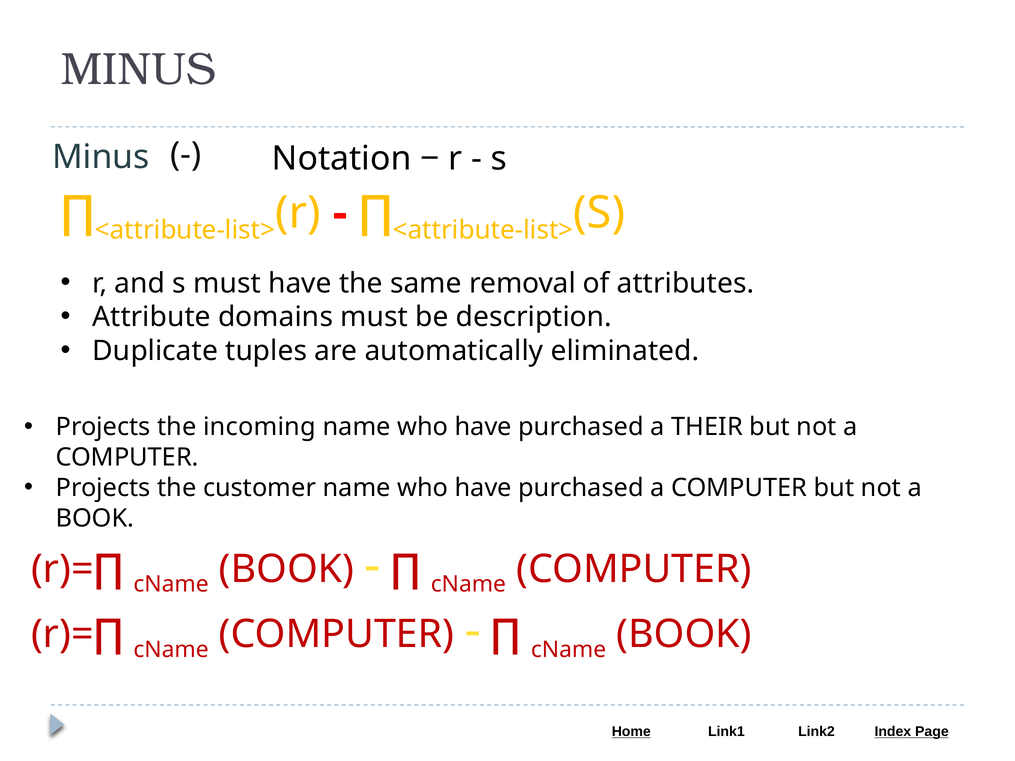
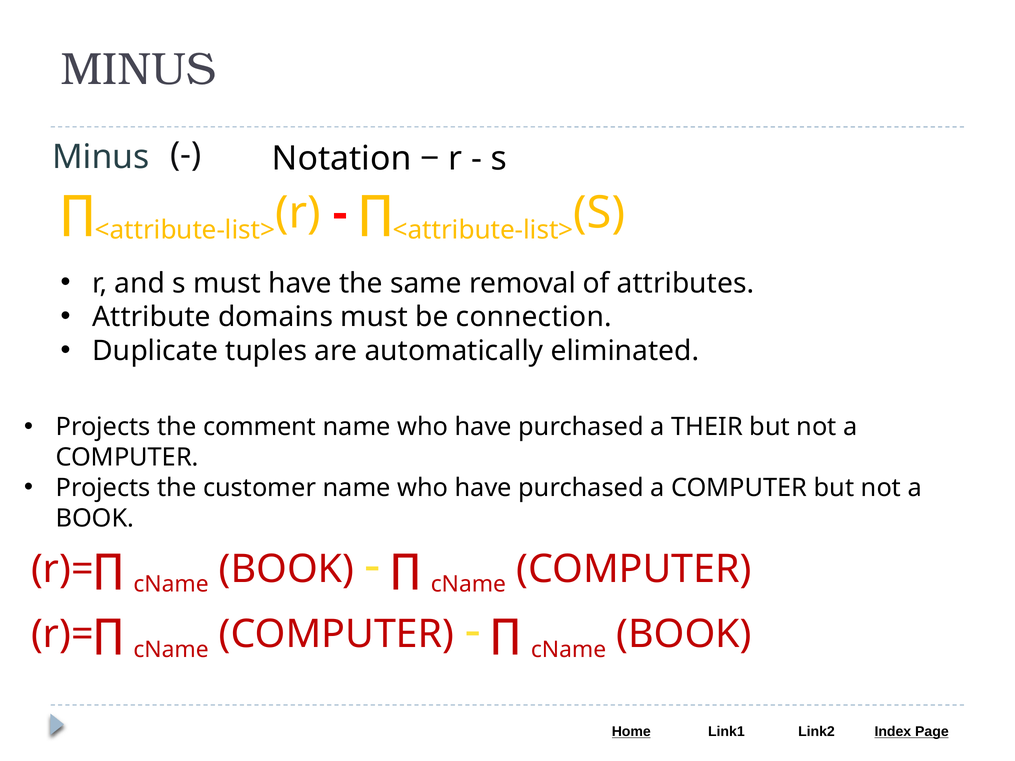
description: description -> connection
incoming: incoming -> comment
